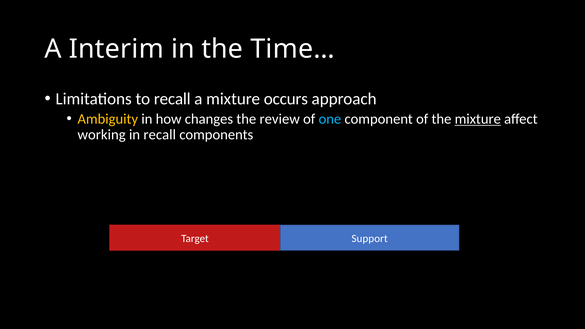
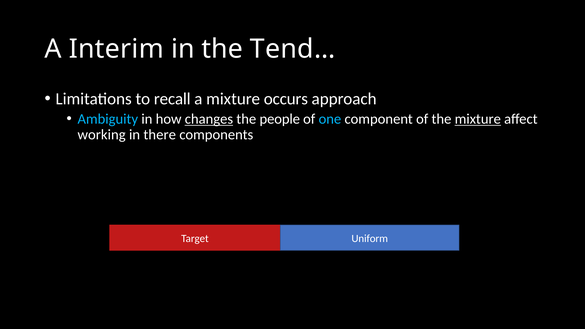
Time…: Time… -> Tend…
Ambiguity colour: yellow -> light blue
changes underline: none -> present
review: review -> people
in recall: recall -> there
Support: Support -> Uniform
